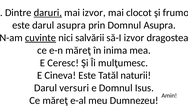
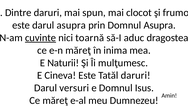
daruri at (48, 13) underline: present -> none
mai izvor: izvor -> spun
salvării: salvării -> toarnă
să-I izvor: izvor -> aduc
Ceresc: Ceresc -> Naturii
Tatăl naturii: naturii -> daruri
